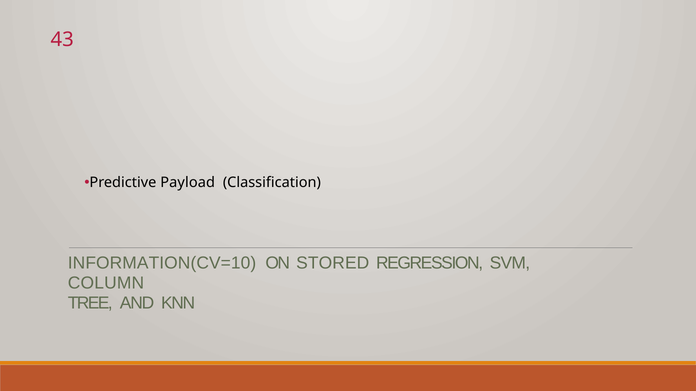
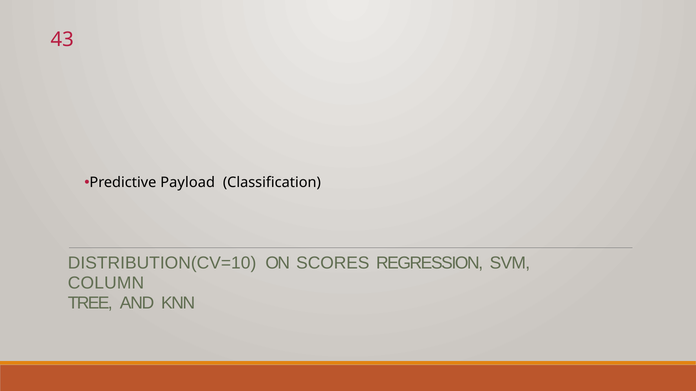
INFORMATION(CV=10: INFORMATION(CV=10 -> DISTRIBUTION(CV=10
STORED: STORED -> SCORES
